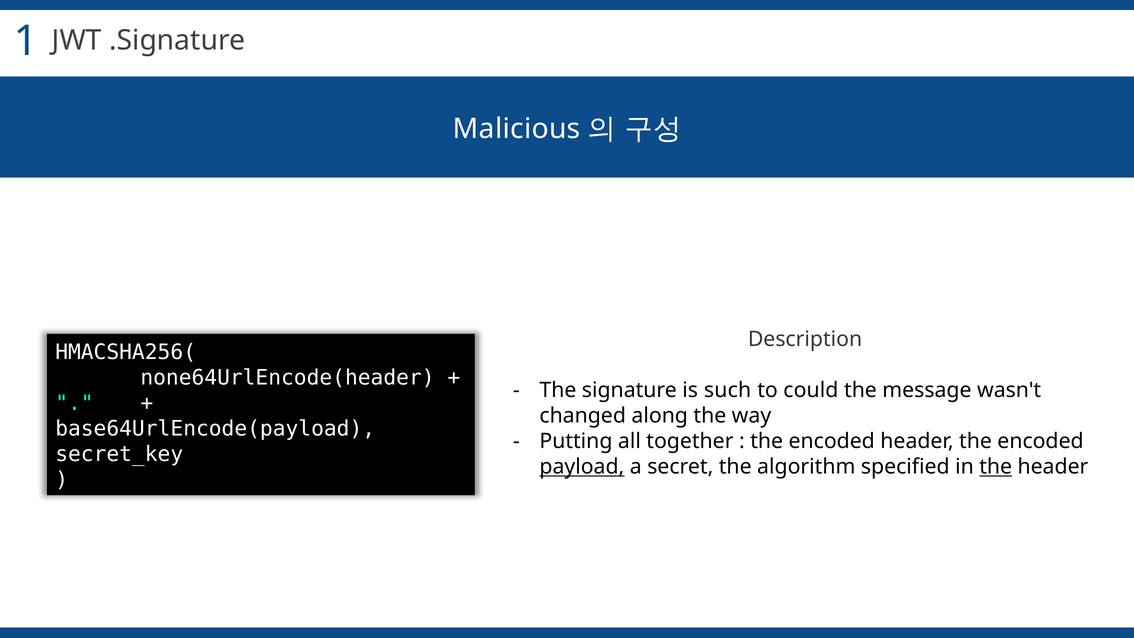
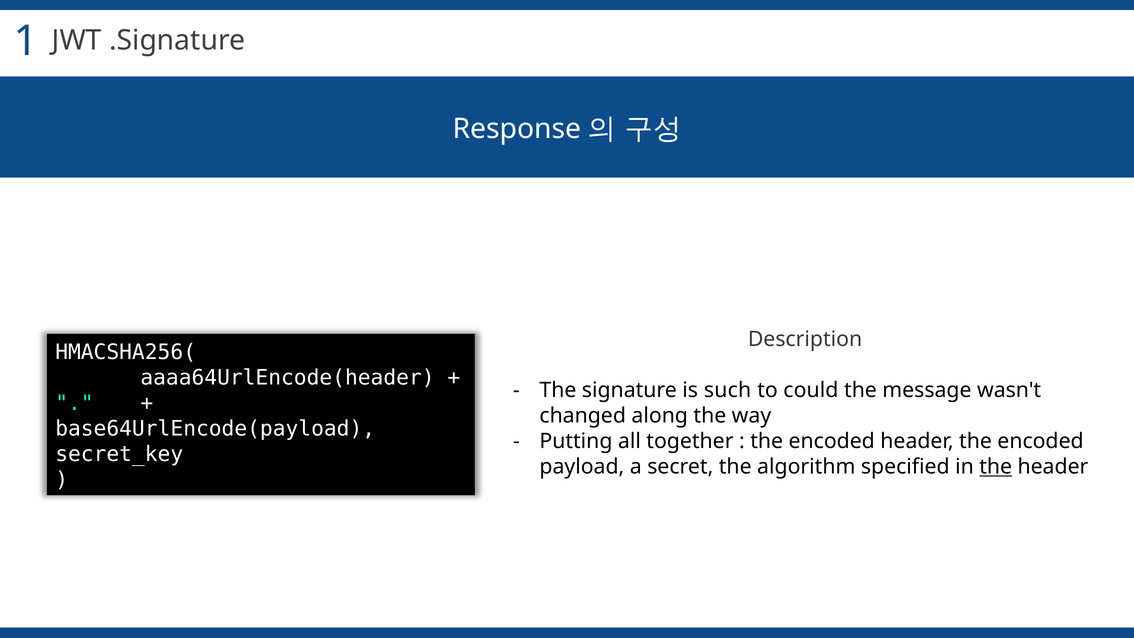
Malicious: Malicious -> Response
none64UrlEncode(header: none64UrlEncode(header -> aaaa64UrlEncode(header
payload underline: present -> none
